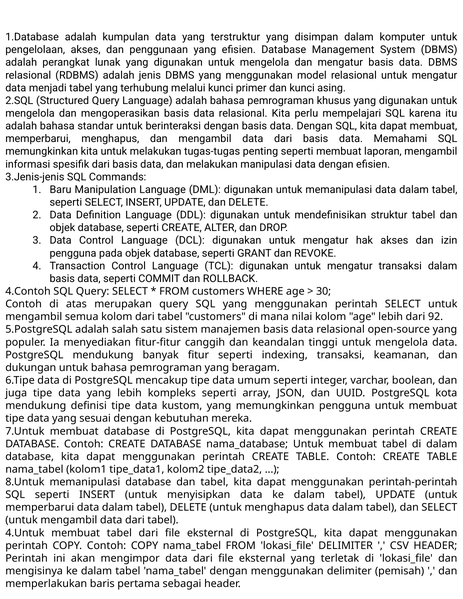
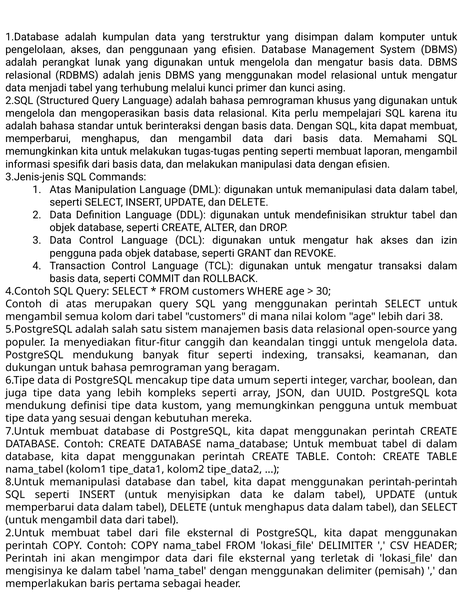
Baru at (61, 190): Baru -> Atas
92: 92 -> 38
4.Untuk: 4.Untuk -> 2.Untuk
